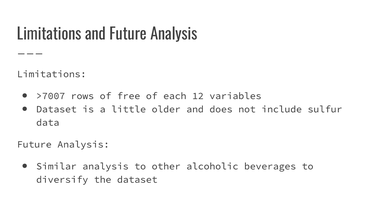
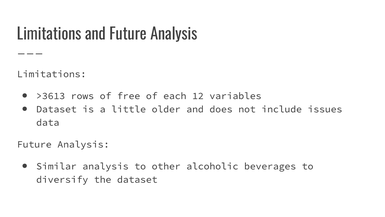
>7007: >7007 -> >3613
sulfur: sulfur -> issues
